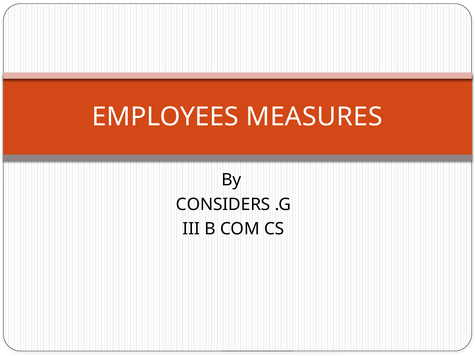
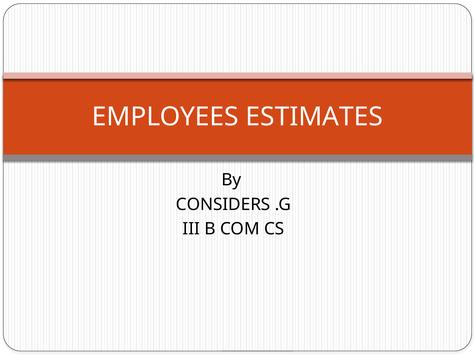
MEASURES: MEASURES -> ESTIMATES
